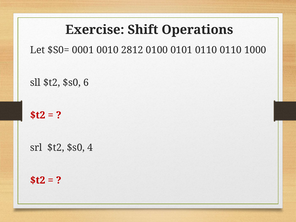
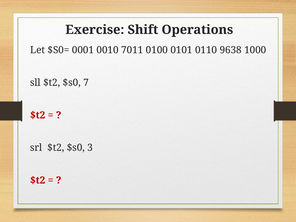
2812: 2812 -> 7011
0110 0110: 0110 -> 9638
6: 6 -> 7
4: 4 -> 3
